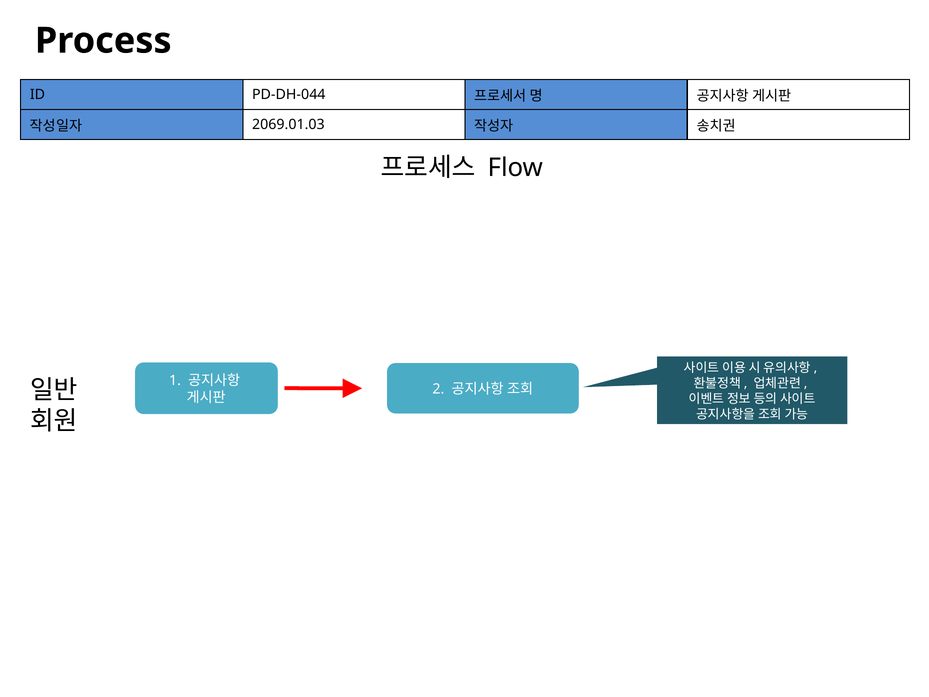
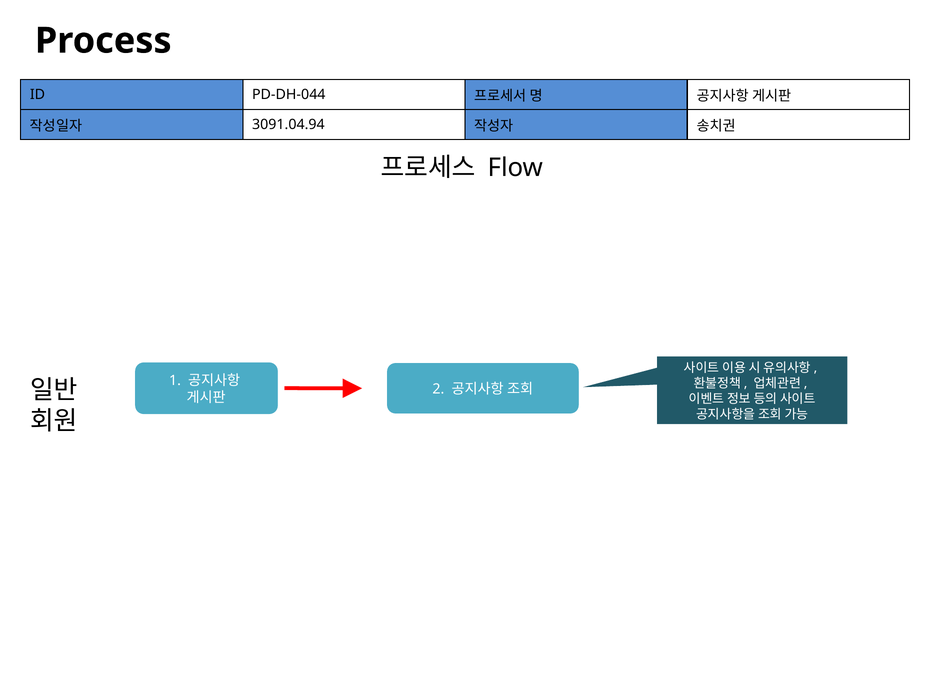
2069.01.03: 2069.01.03 -> 3091.04.94
